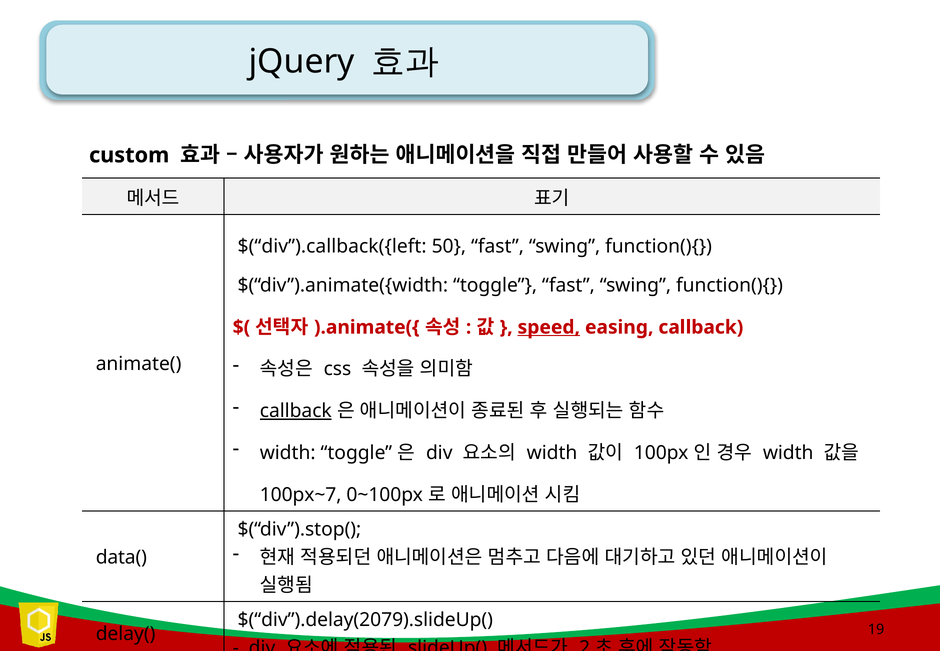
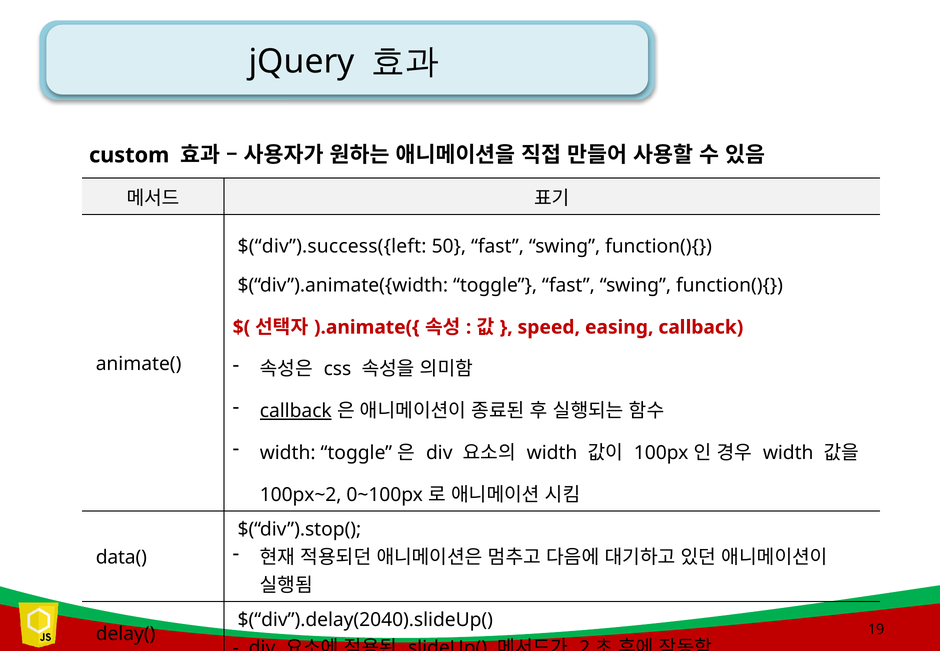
$(“div”).callback({left: $(“div”).callback({left -> $(“div”).success({left
speed underline: present -> none
100px~7: 100px~7 -> 100px~2
$(“div”).delay(2079).slideUp(: $(“div”).delay(2079).slideUp( -> $(“div”).delay(2040).slideUp(
